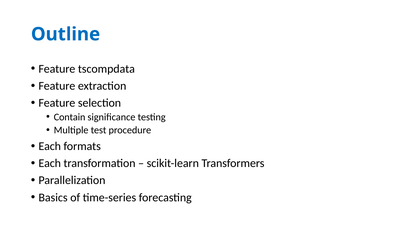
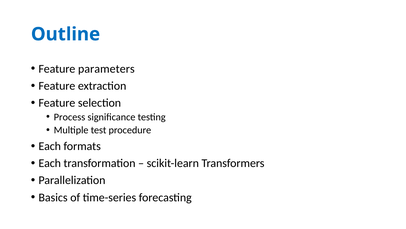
tscompdata: tscompdata -> parameters
Contain: Contain -> Process
